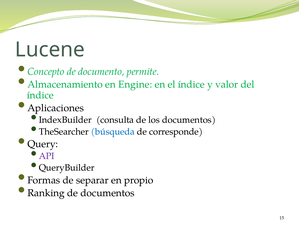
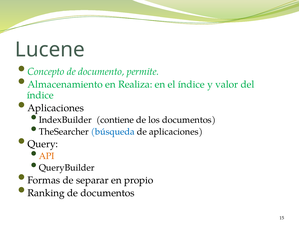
Engine: Engine -> Realiza
consulta: consulta -> contiene
de corresponde: corresponde -> aplicaciones
API colour: purple -> orange
